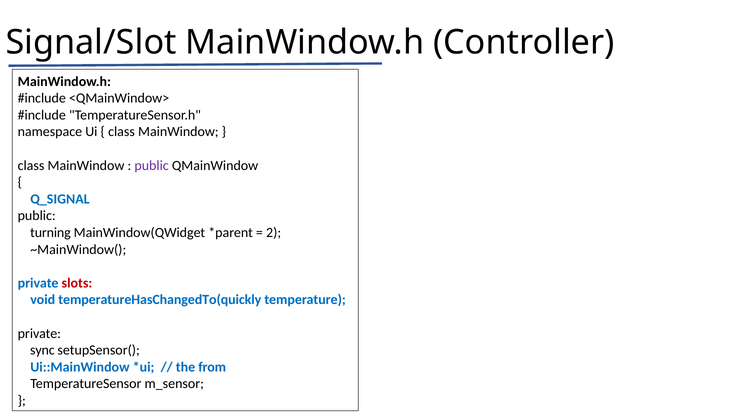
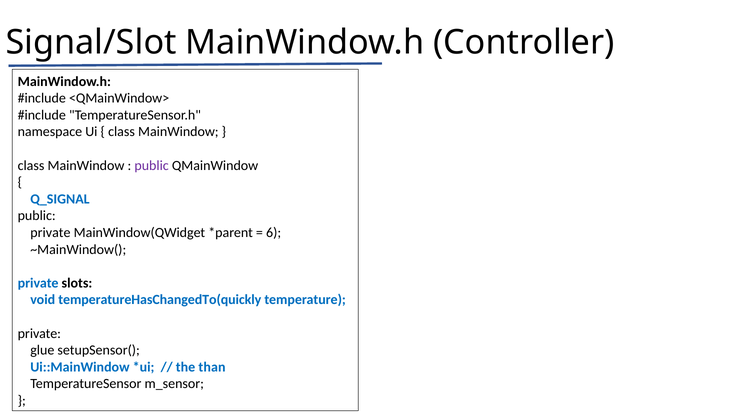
turning at (50, 232): turning -> private
2: 2 -> 6
slots colour: red -> black
sync: sync -> glue
from: from -> than
